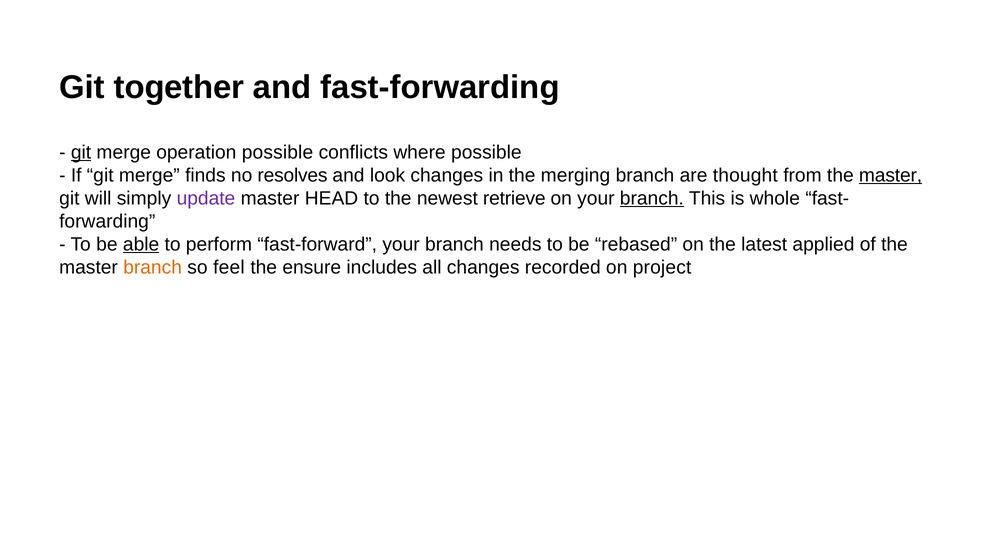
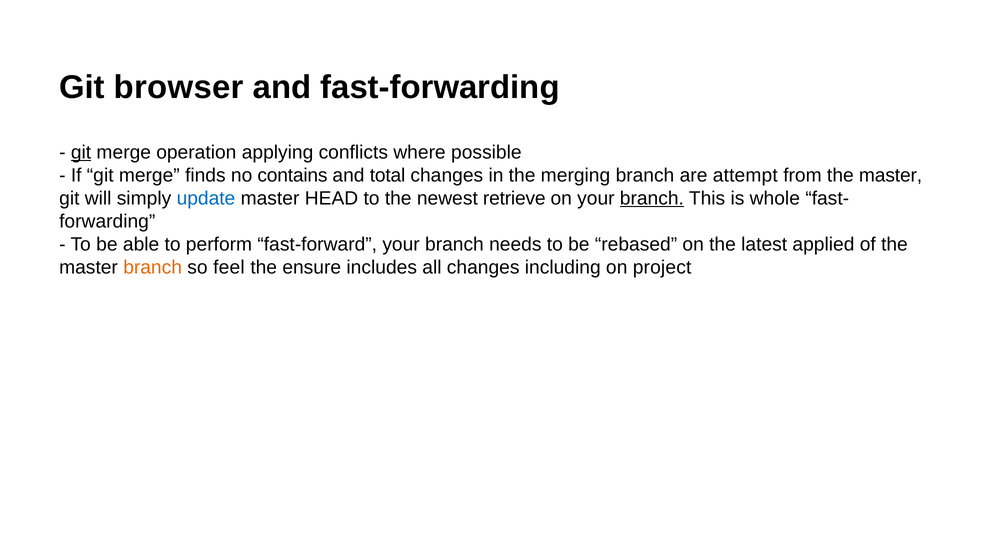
together: together -> browser
operation possible: possible -> applying
resolves: resolves -> contains
look: look -> total
thought: thought -> attempt
master at (891, 175) underline: present -> none
update colour: purple -> blue
able underline: present -> none
recorded: recorded -> including
